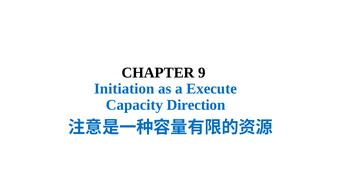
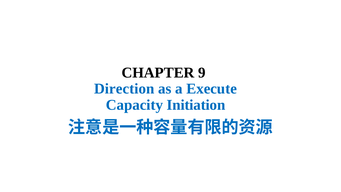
Initiation: Initiation -> Direction
Direction: Direction -> Initiation
